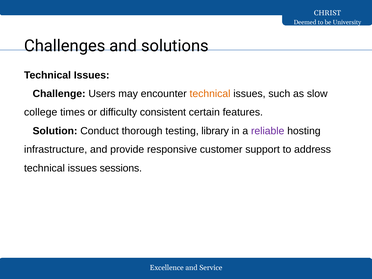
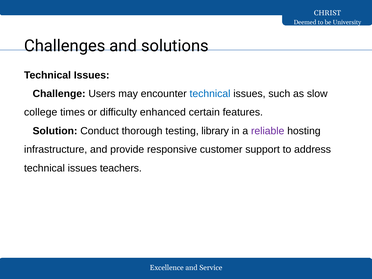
technical at (210, 94) colour: orange -> blue
consistent: consistent -> enhanced
sessions: sessions -> teachers
